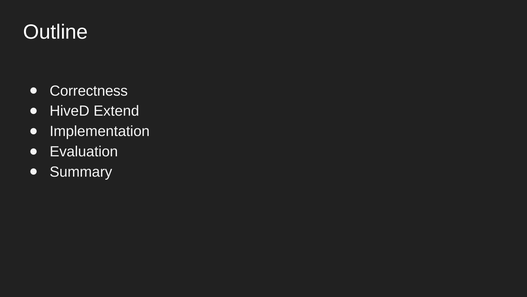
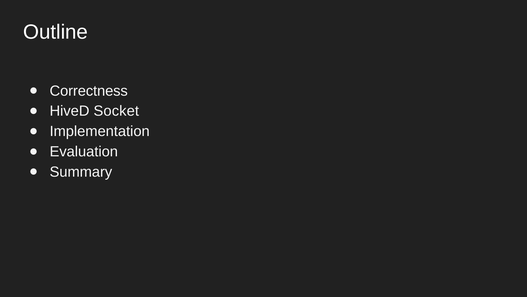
Extend: Extend -> Socket
